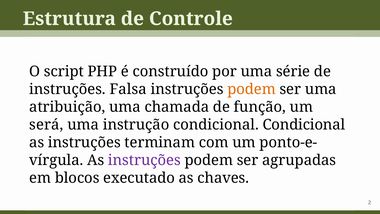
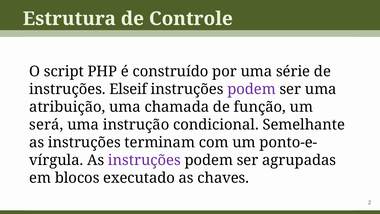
Falsa: Falsa -> Elseif
podem at (252, 89) colour: orange -> purple
condicional Condicional: Condicional -> Semelhante
